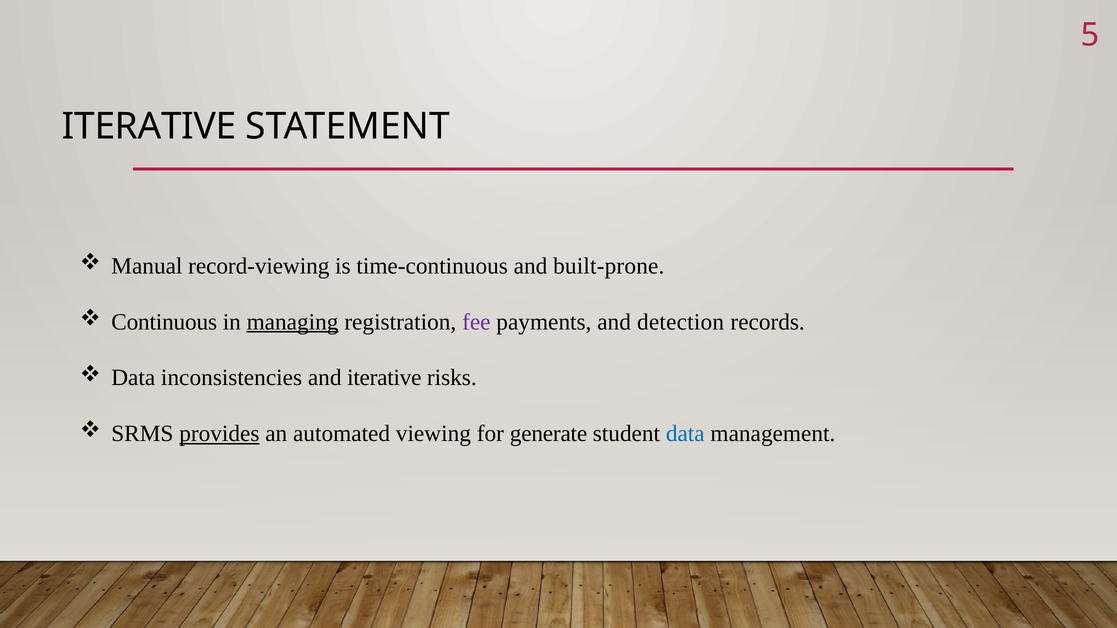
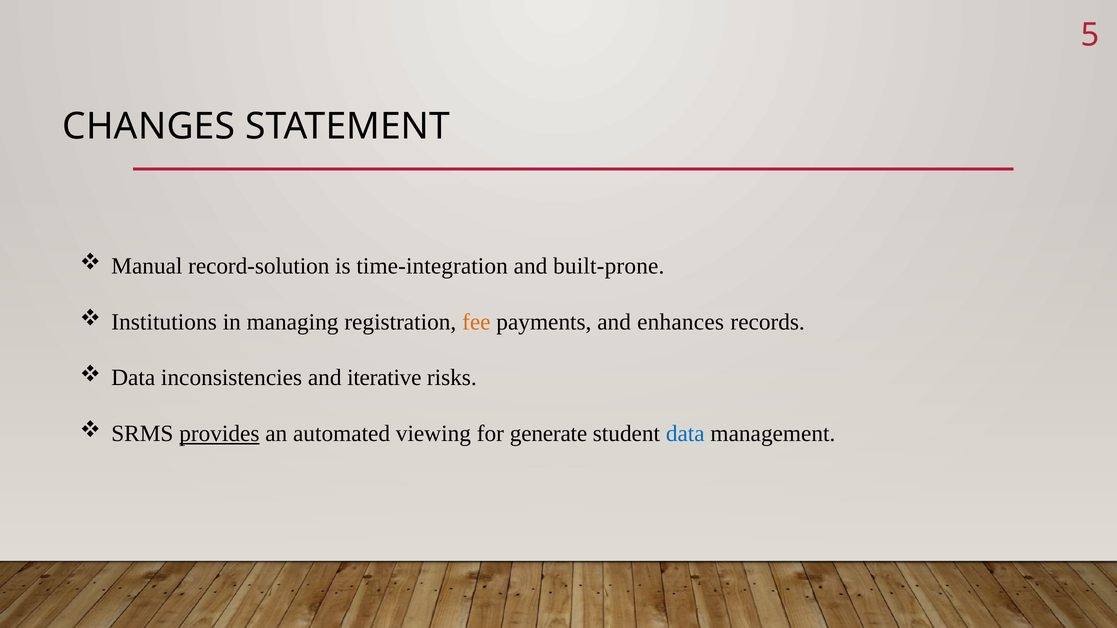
ITERATIVE at (149, 126): ITERATIVE -> CHANGES
record-viewing: record-viewing -> record-solution
time-continuous: time-continuous -> time-integration
Continuous: Continuous -> Institutions
managing underline: present -> none
fee colour: purple -> orange
detection: detection -> enhances
